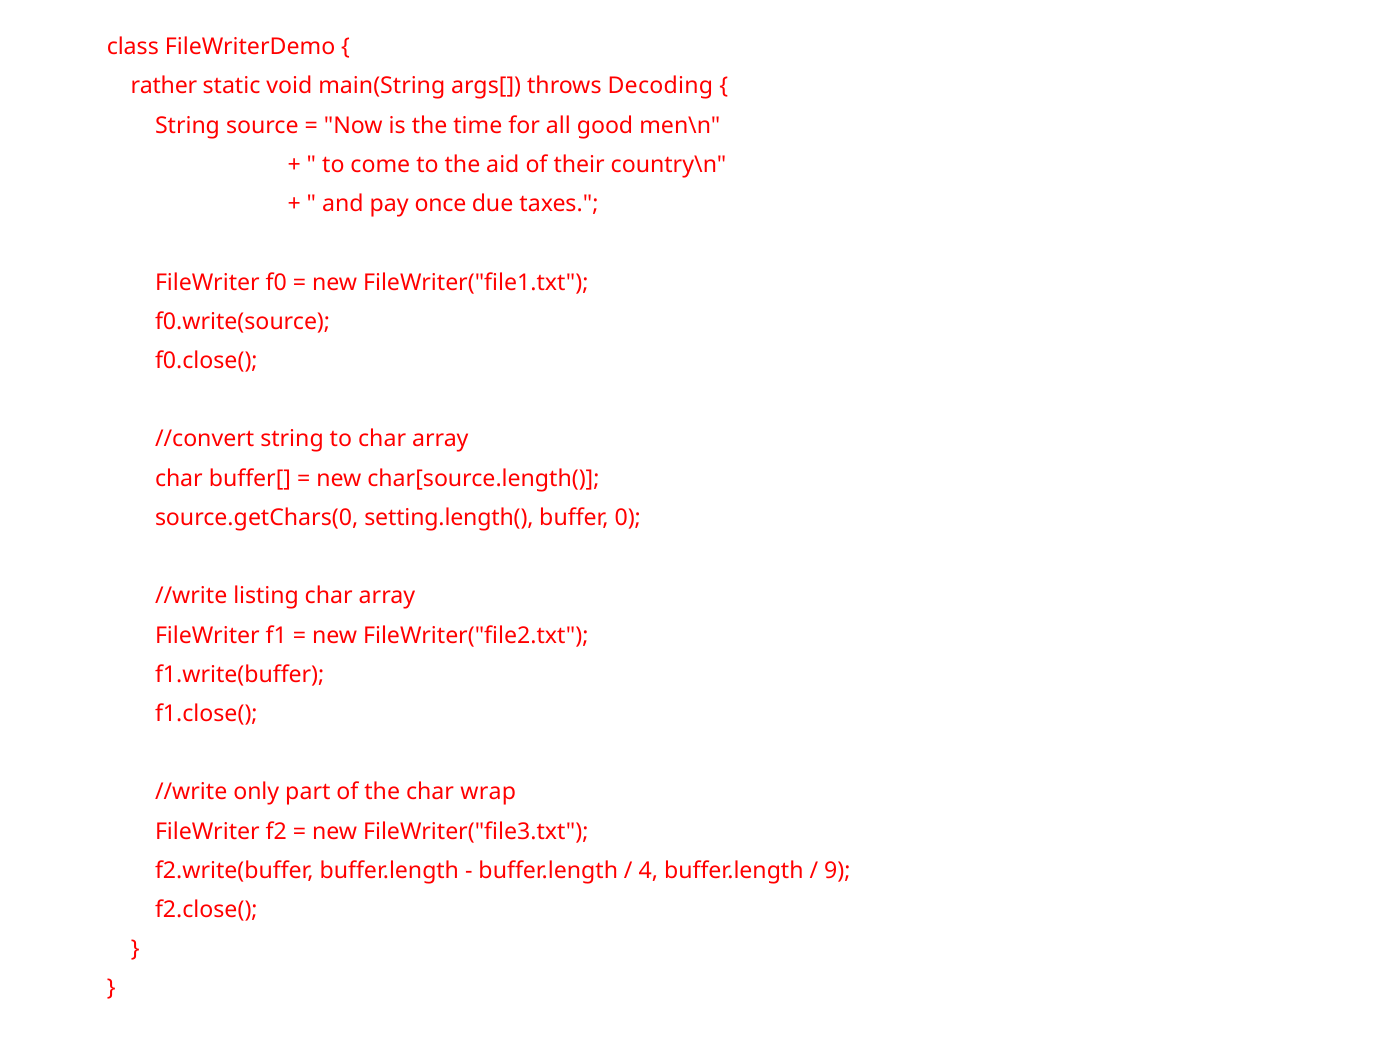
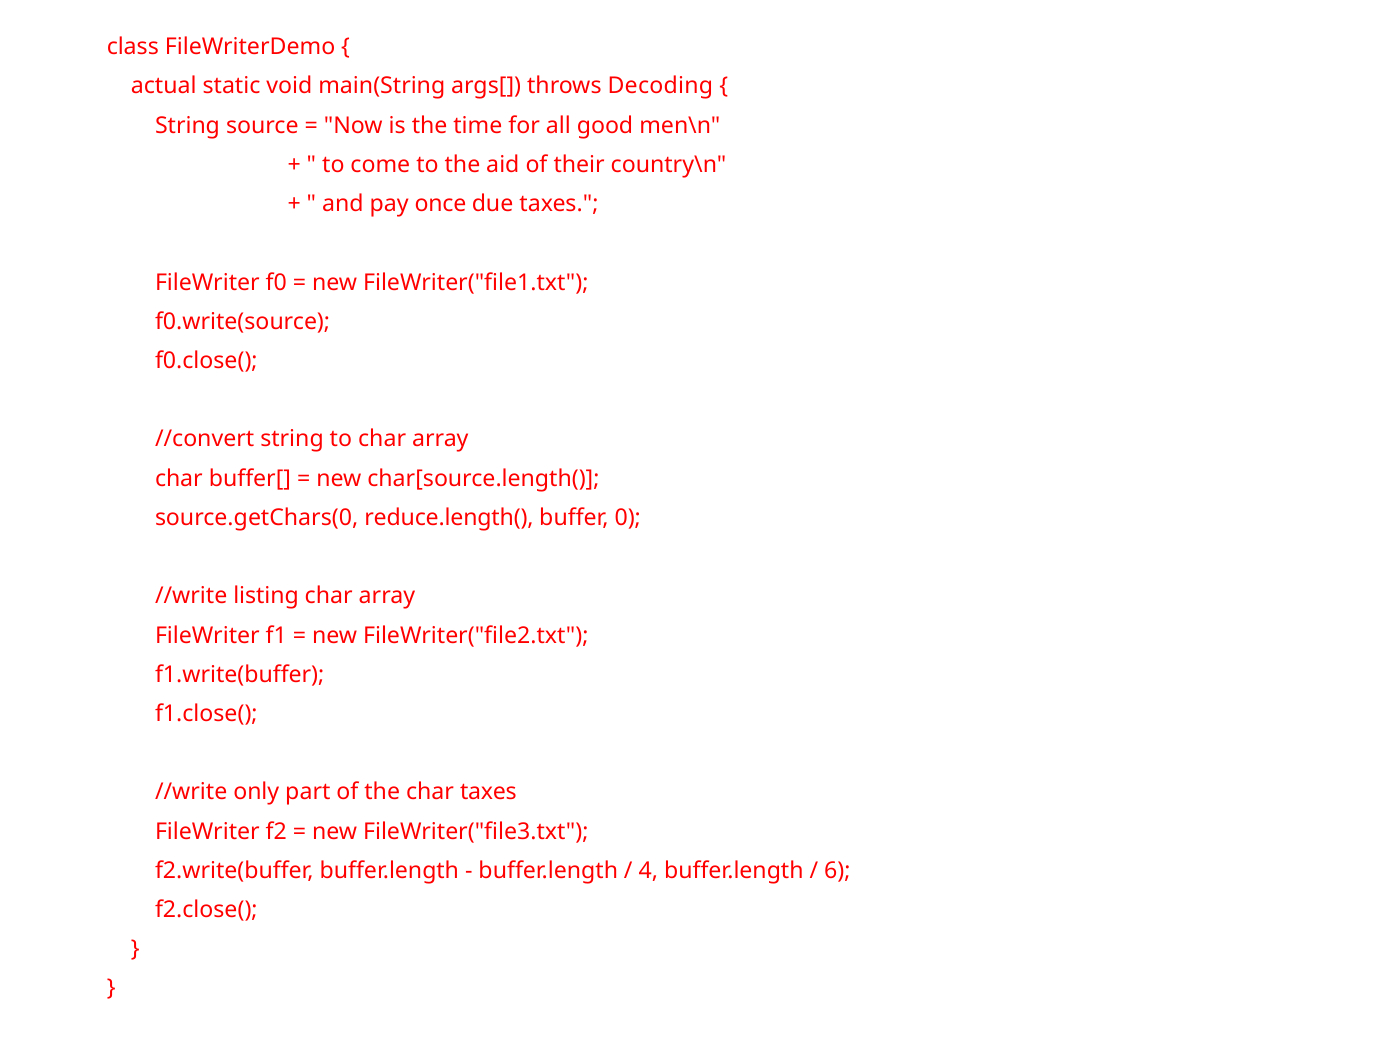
rather: rather -> actual
setting.length(: setting.length( -> reduce.length(
char wrap: wrap -> taxes
9: 9 -> 6
